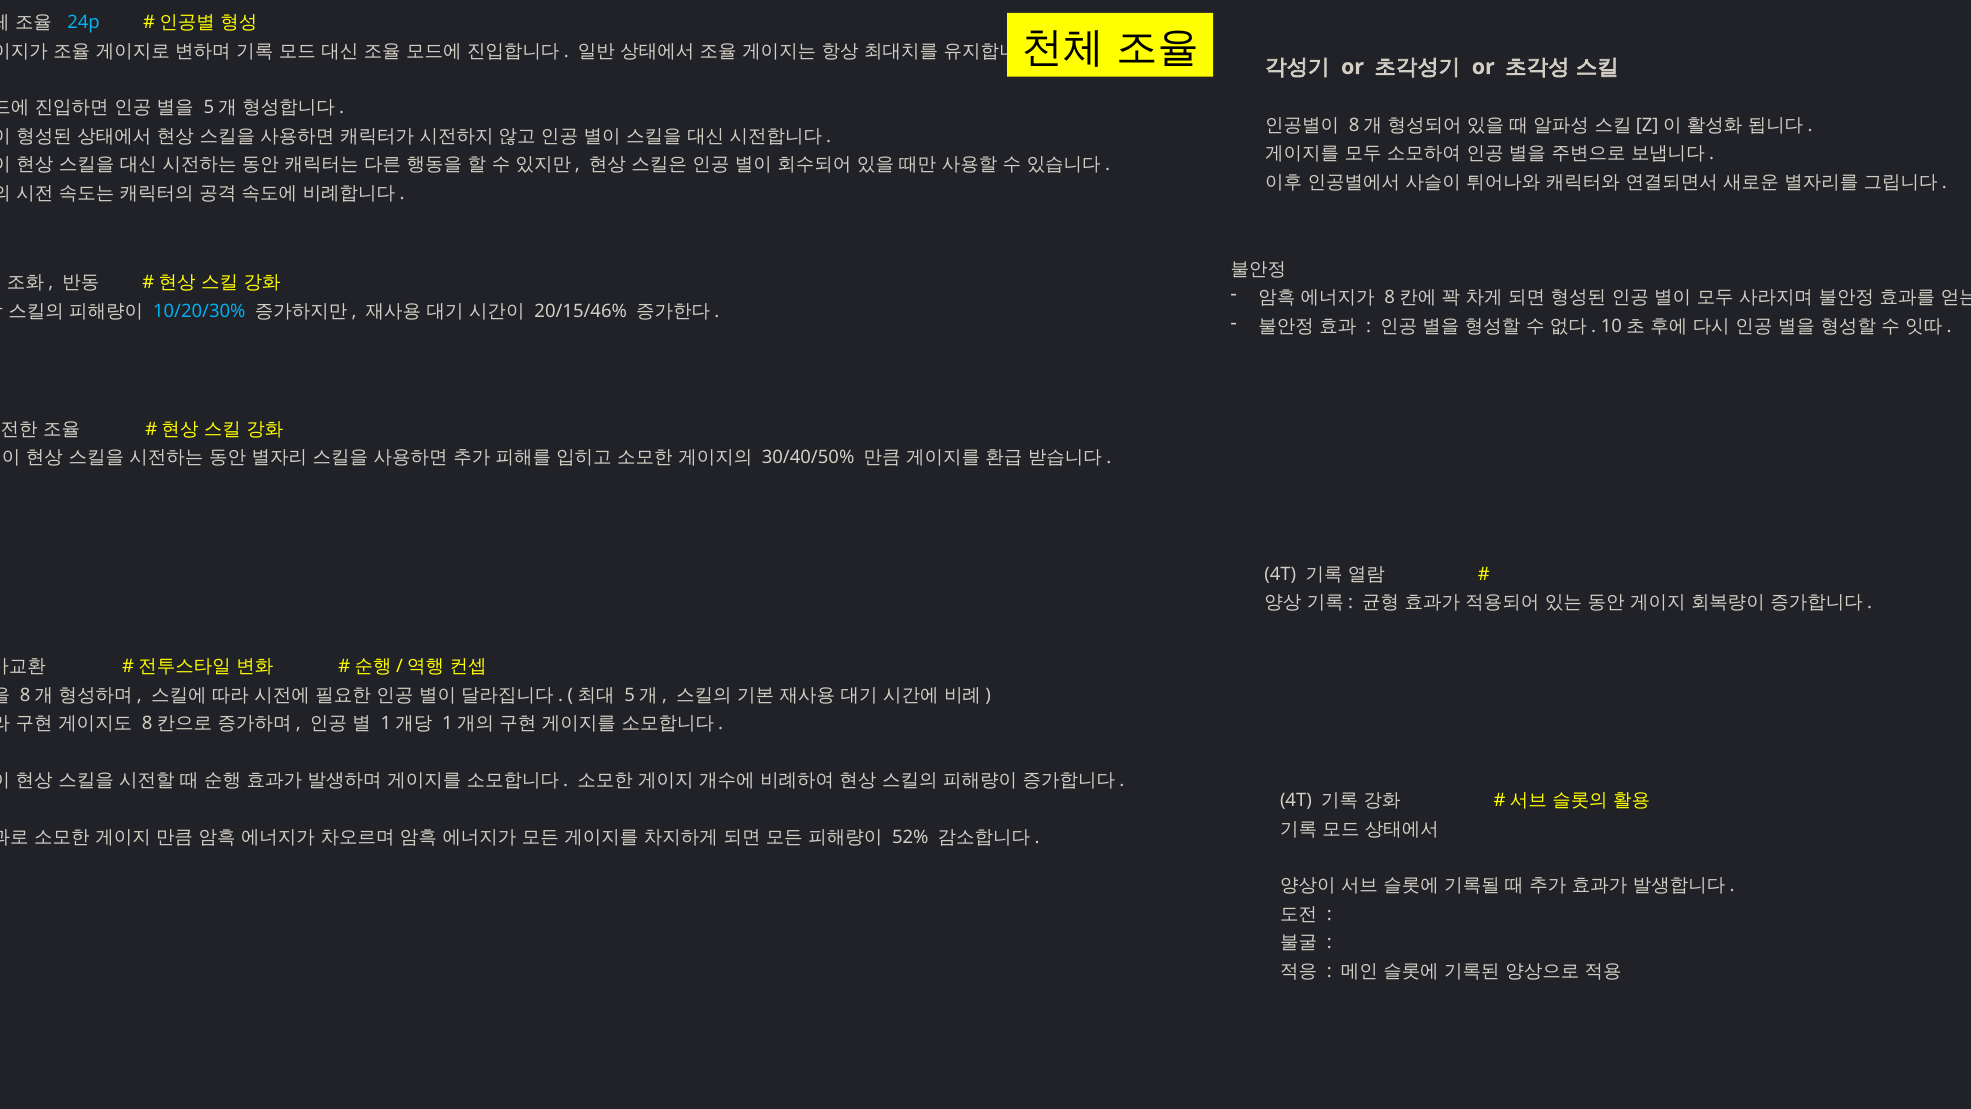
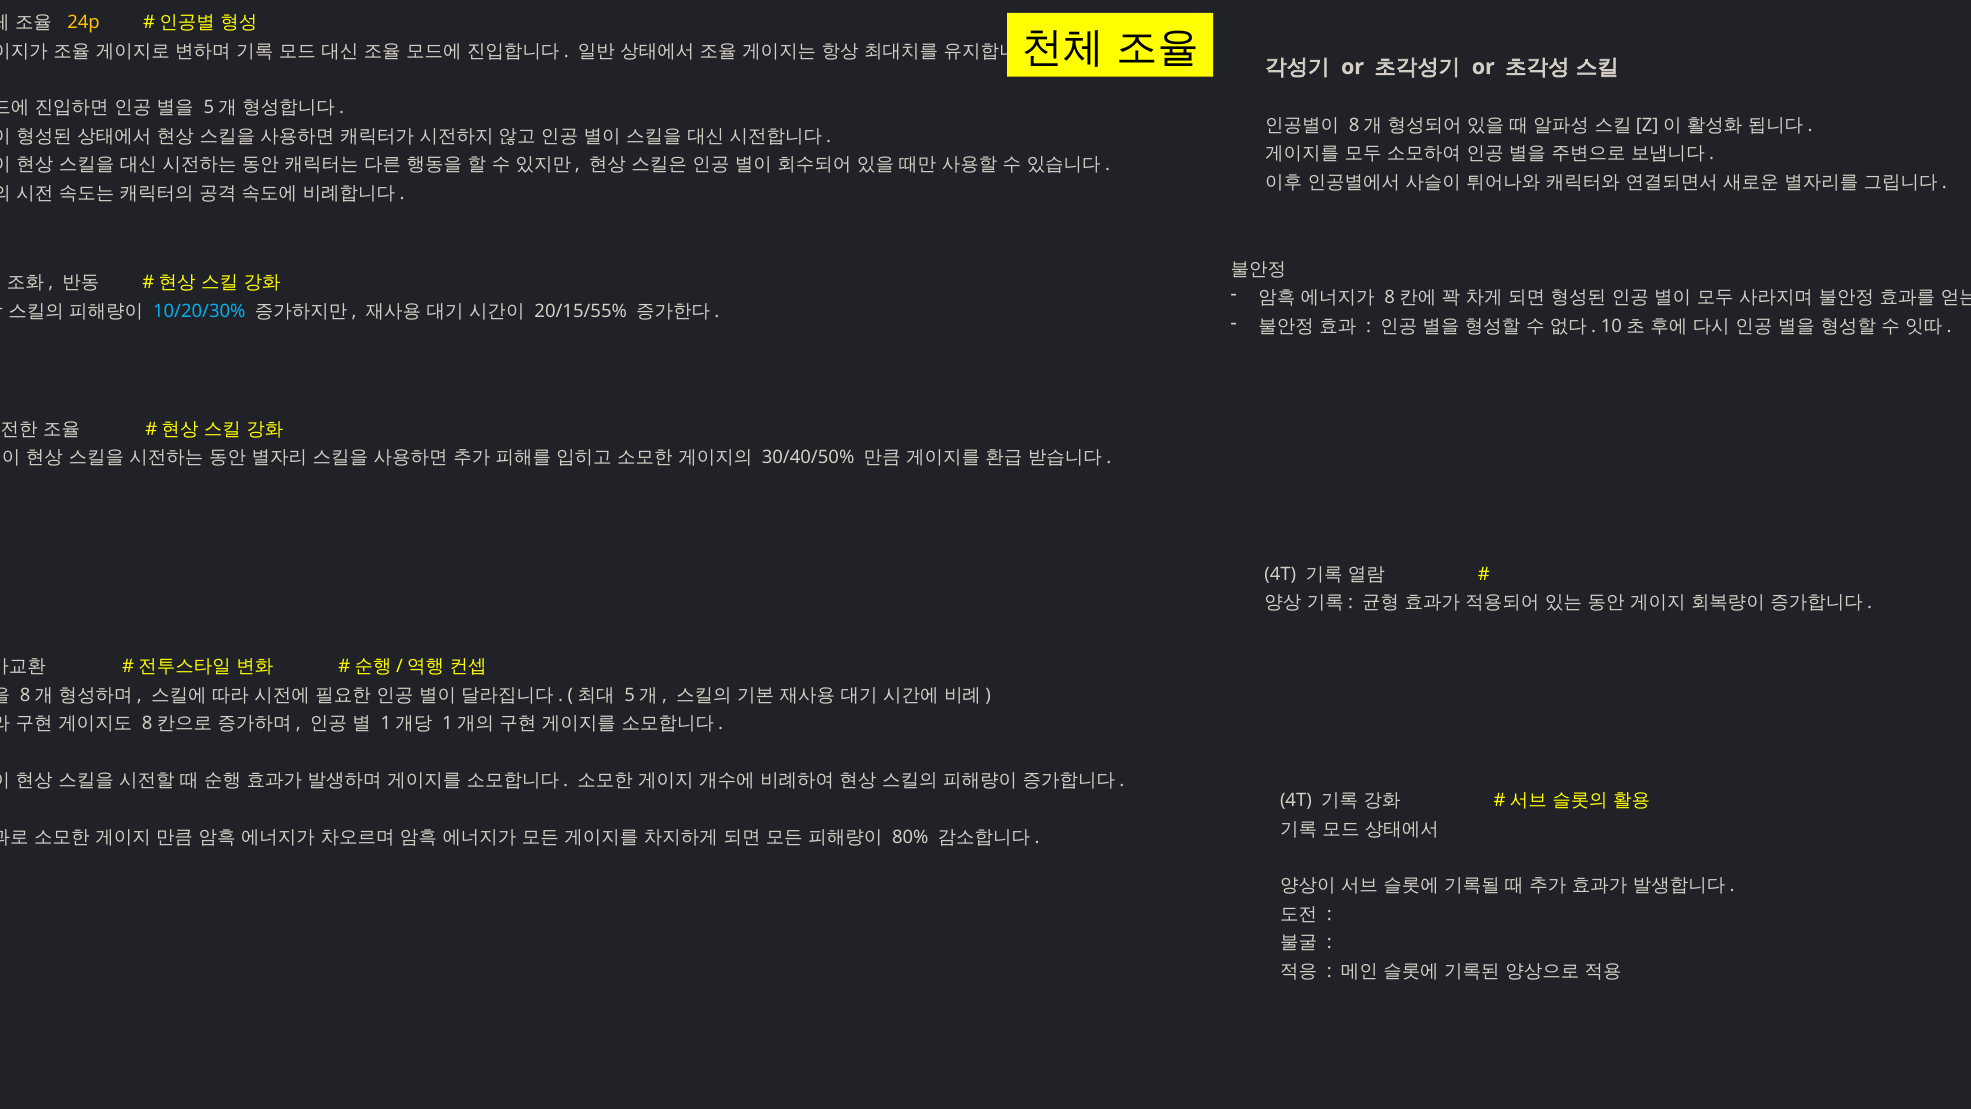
24p colour: light blue -> yellow
20/15/46%: 20/15/46% -> 20/15/55%
52%: 52% -> 80%
